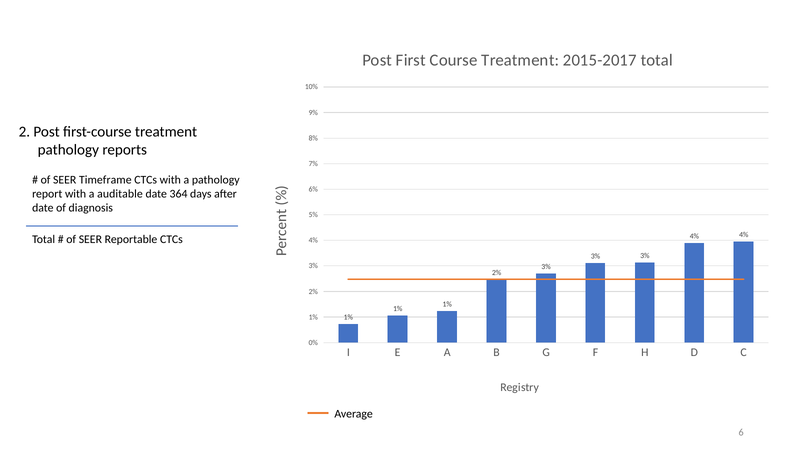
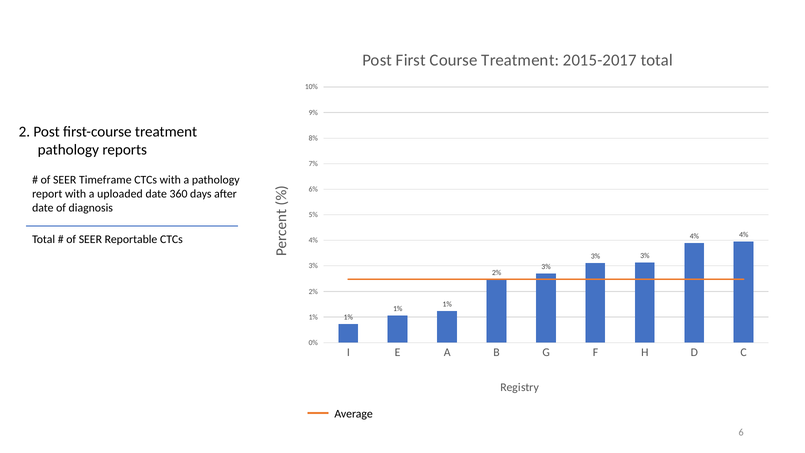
auditable: auditable -> uploaded
364: 364 -> 360
